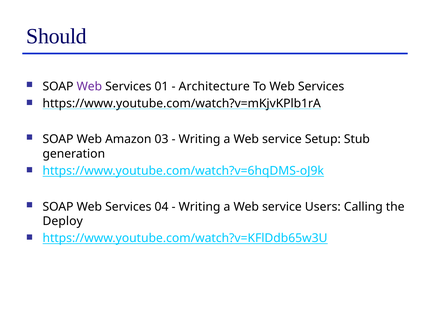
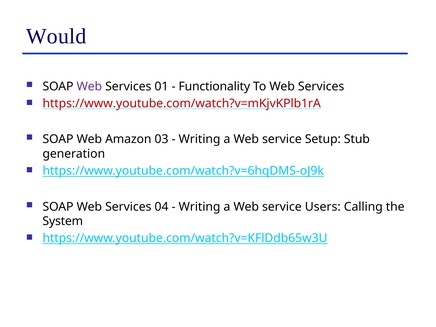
Should: Should -> Would
Architecture: Architecture -> Functionality
https://www.youtube.com/watch?v=mKjvKPlb1rA colour: black -> red
Deploy: Deploy -> System
